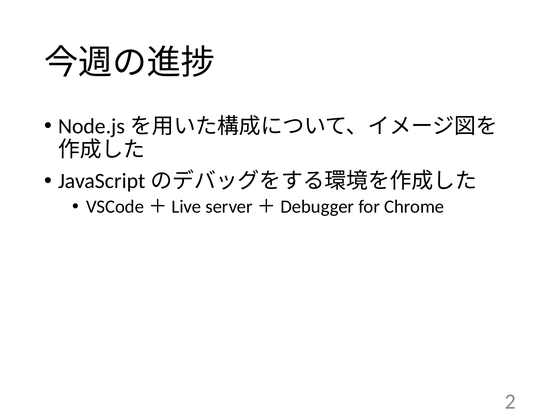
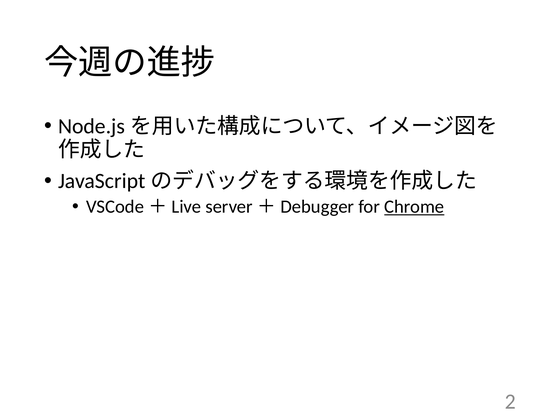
Chrome underline: none -> present
